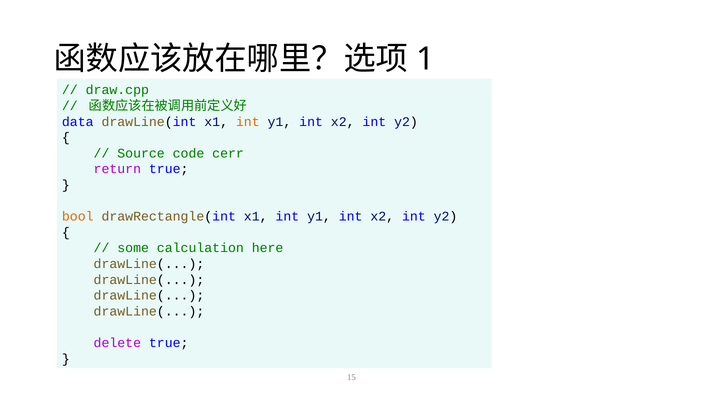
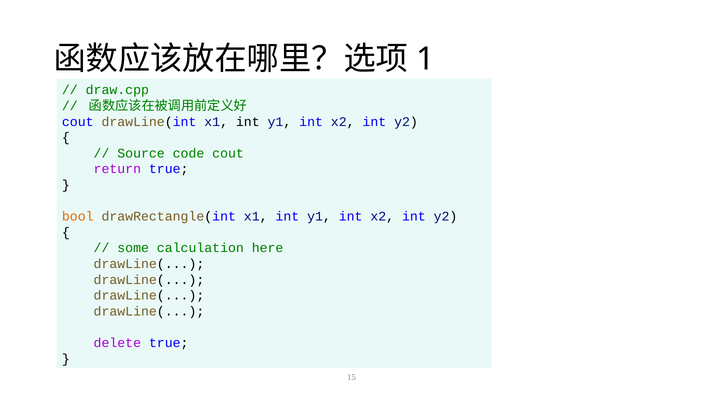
data at (78, 122): data -> cout
int at (248, 122) colour: orange -> black
code cerr: cerr -> cout
